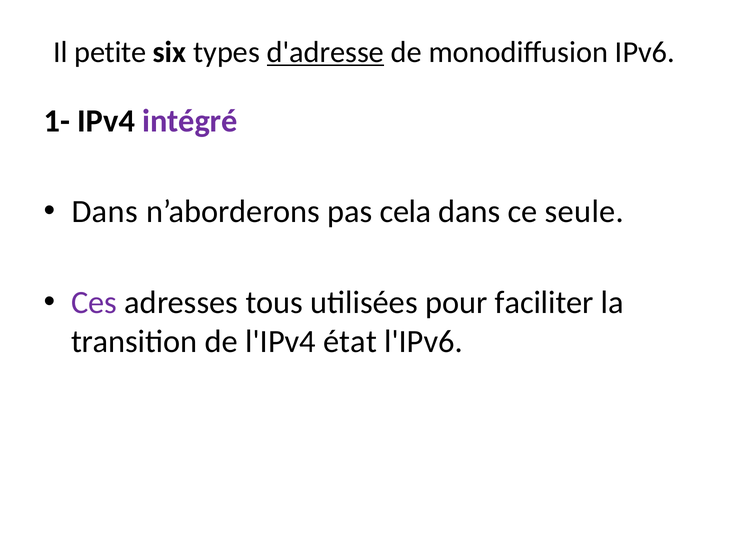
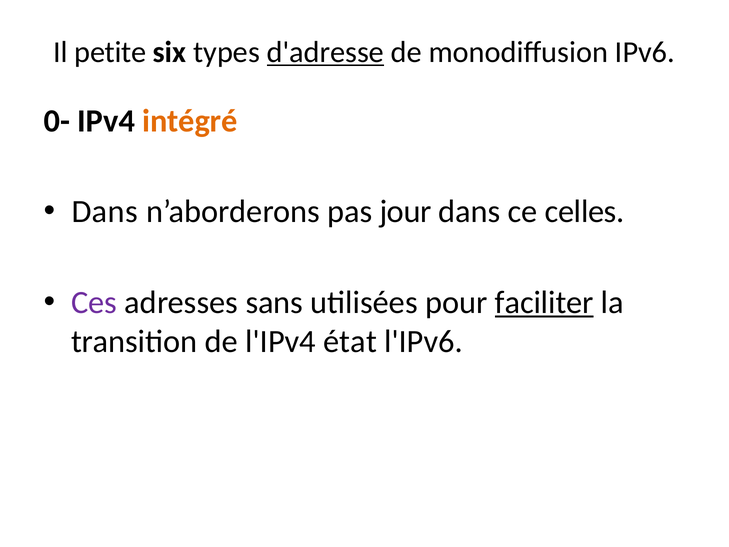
1-: 1- -> 0-
intégré colour: purple -> orange
cela: cela -> jour
seule: seule -> celles
tous: tous -> sans
faciliter underline: none -> present
